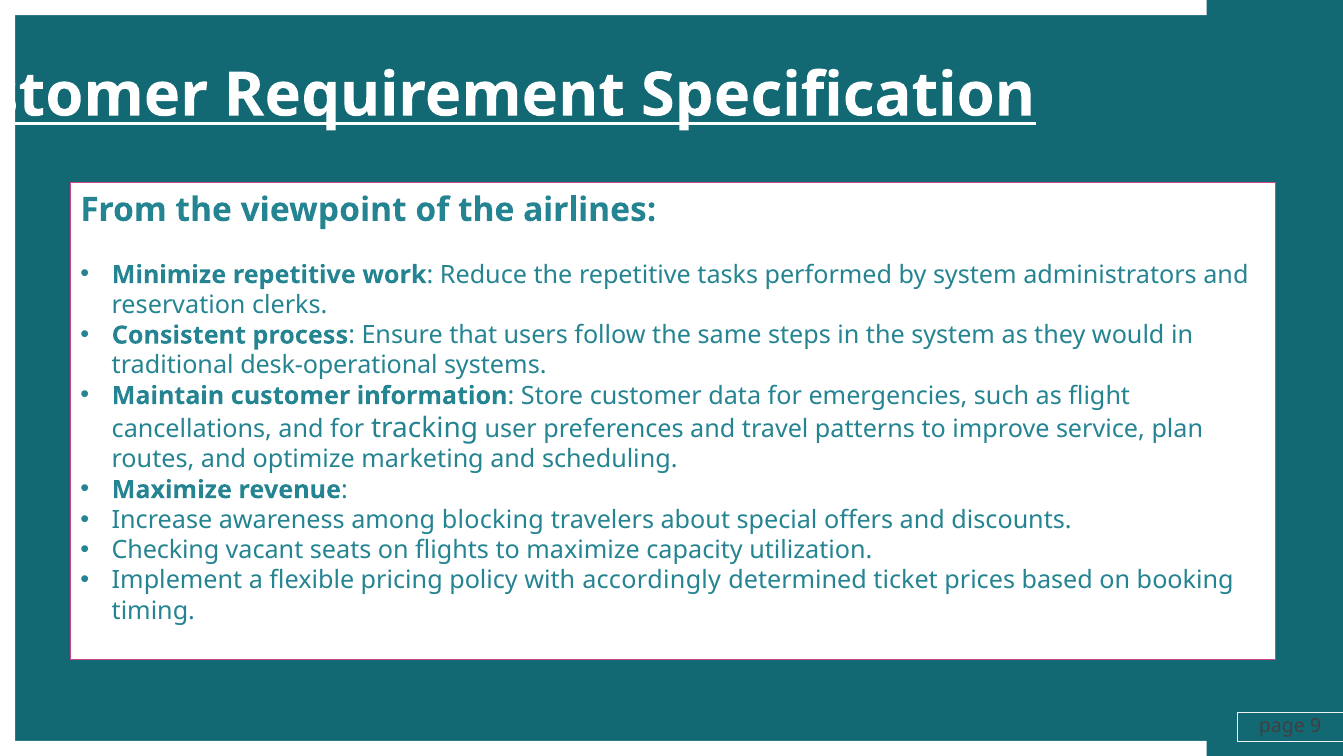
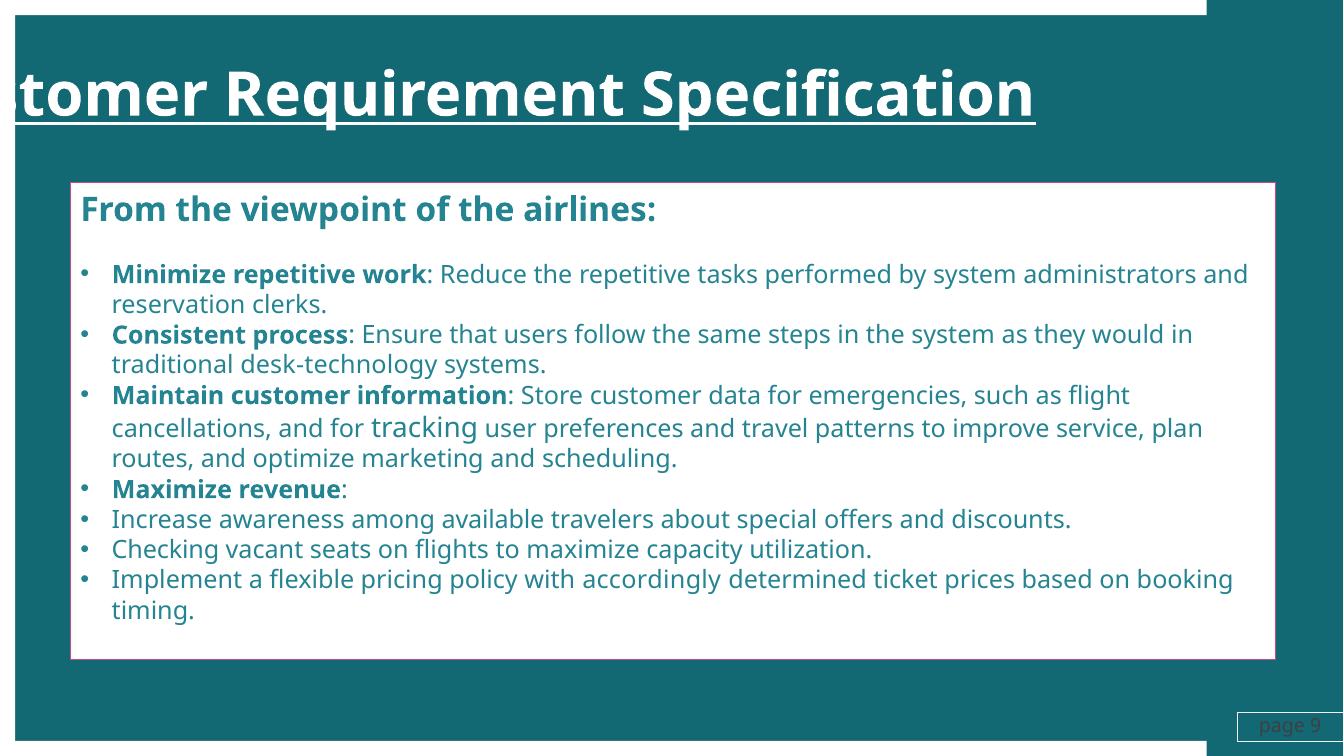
desk-operational: desk-operational -> desk-technology
blocking: blocking -> available
